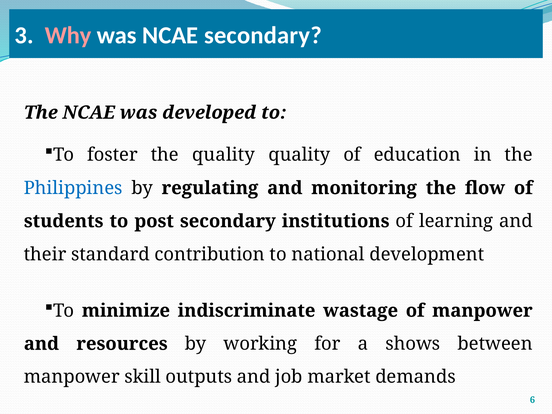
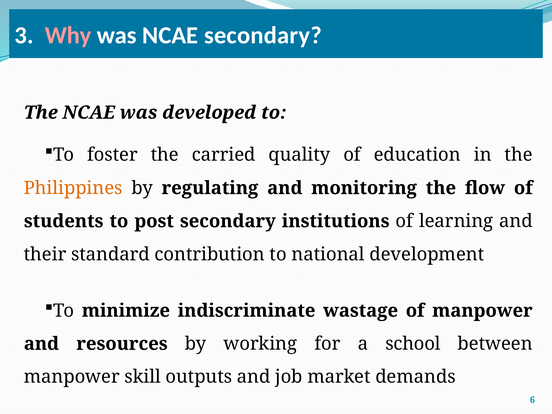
the quality: quality -> carried
Philippines colour: blue -> orange
shows: shows -> school
